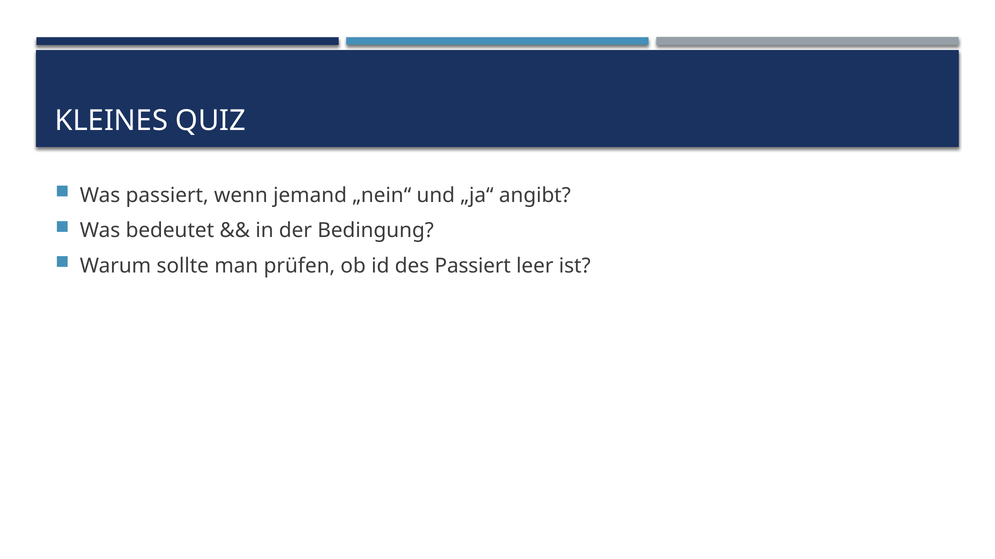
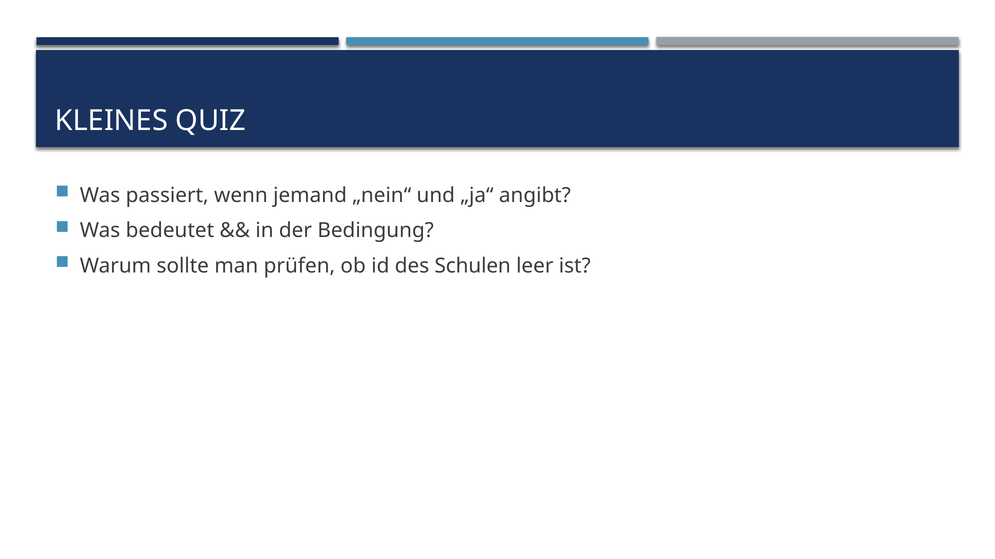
des Passiert: Passiert -> Schulen
